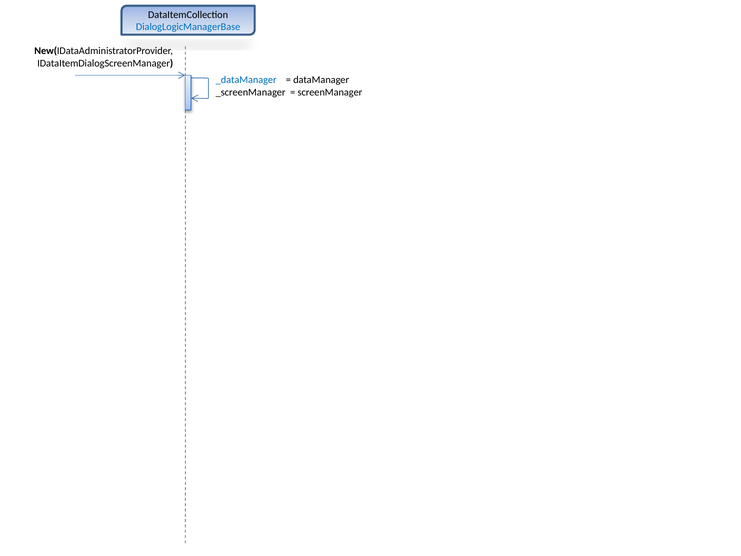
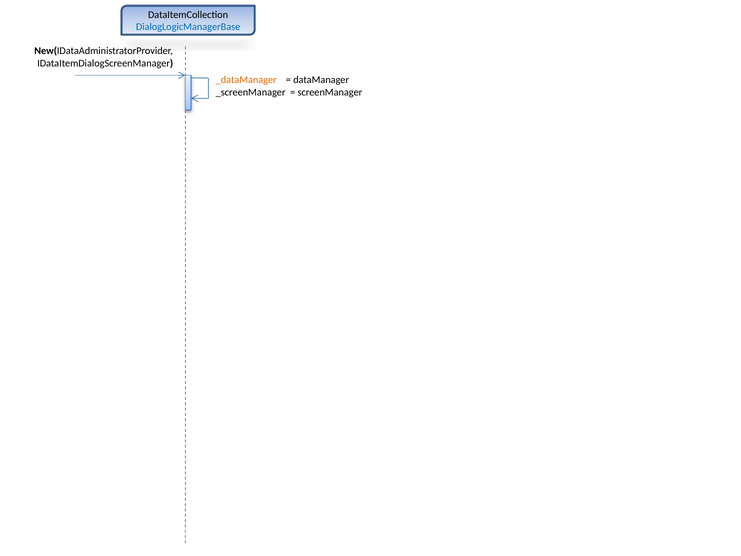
_dataManager colour: blue -> orange
